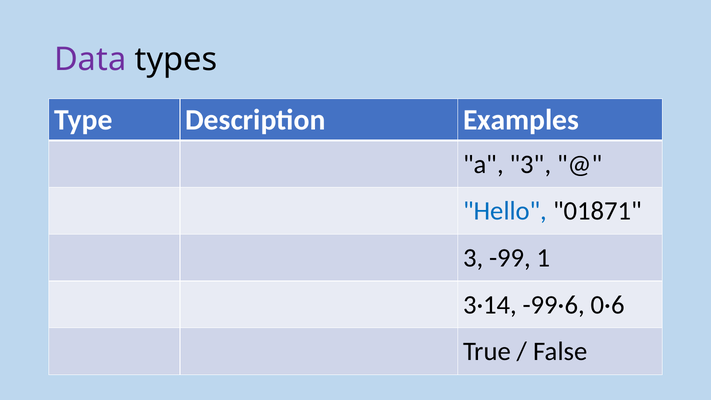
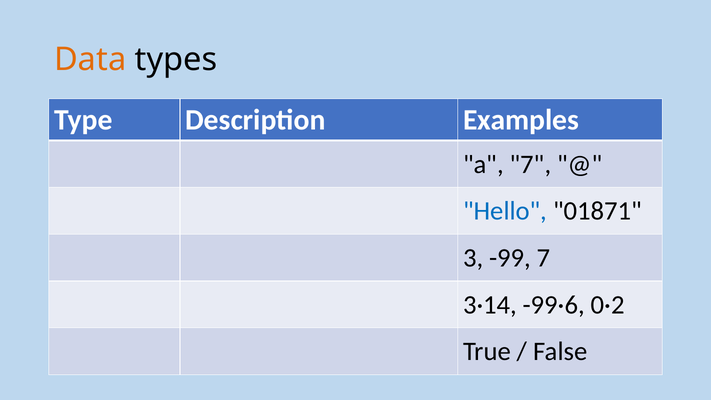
Data colour: purple -> orange
a 3: 3 -> 7
-99 1: 1 -> 7
0·6: 0·6 -> 0·2
